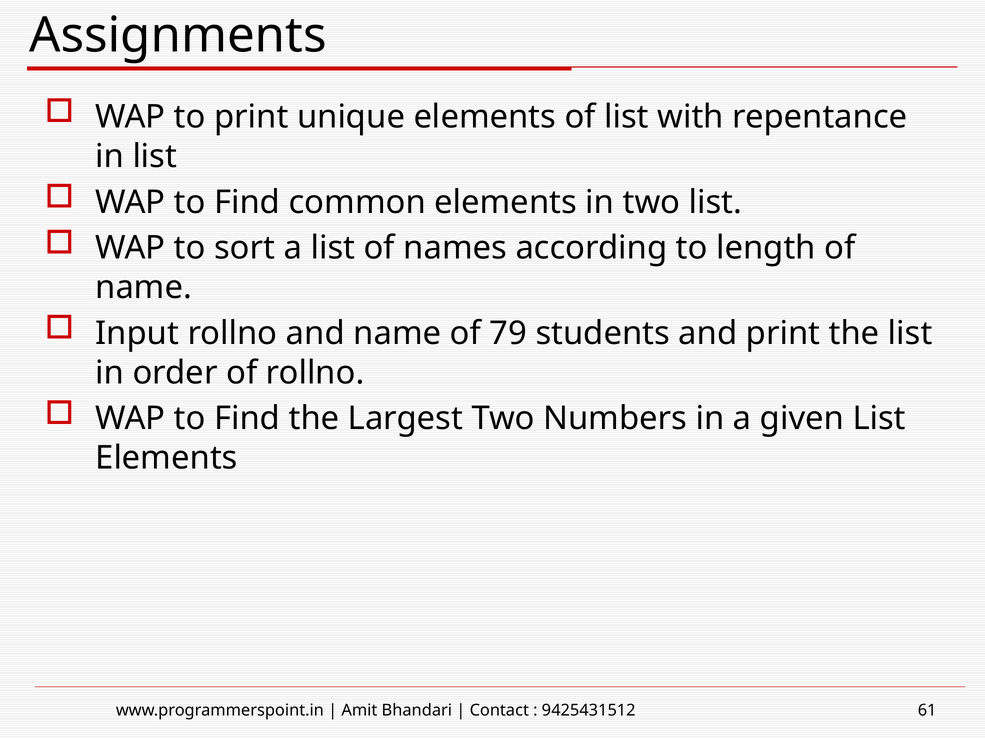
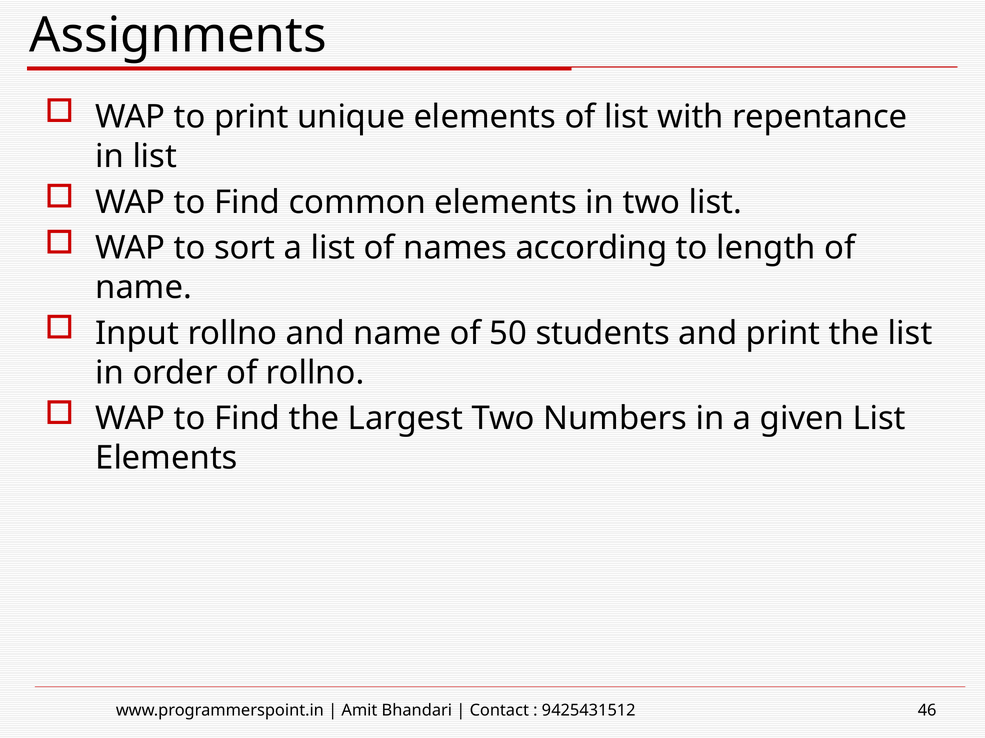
79: 79 -> 50
61: 61 -> 46
